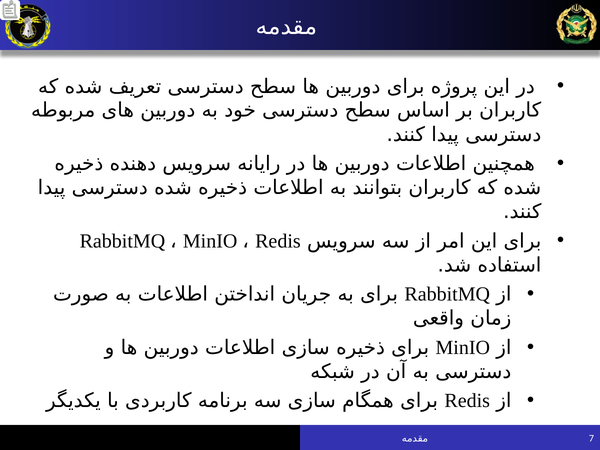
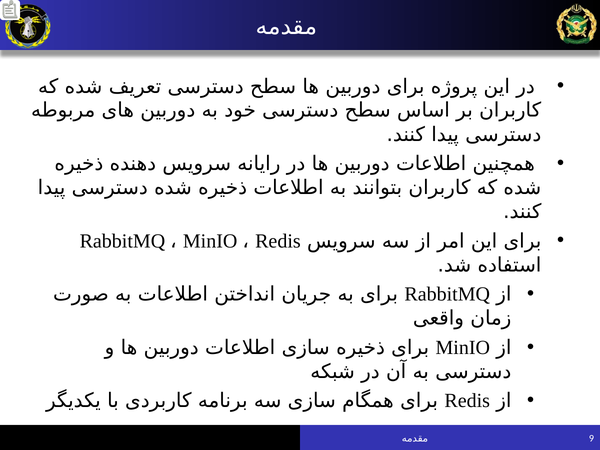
7: 7 -> 9
